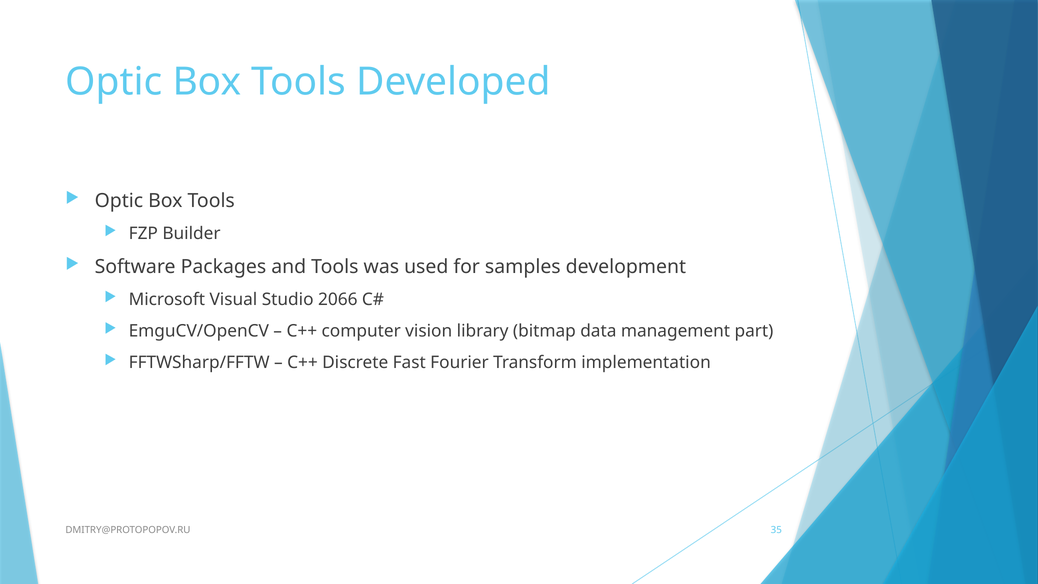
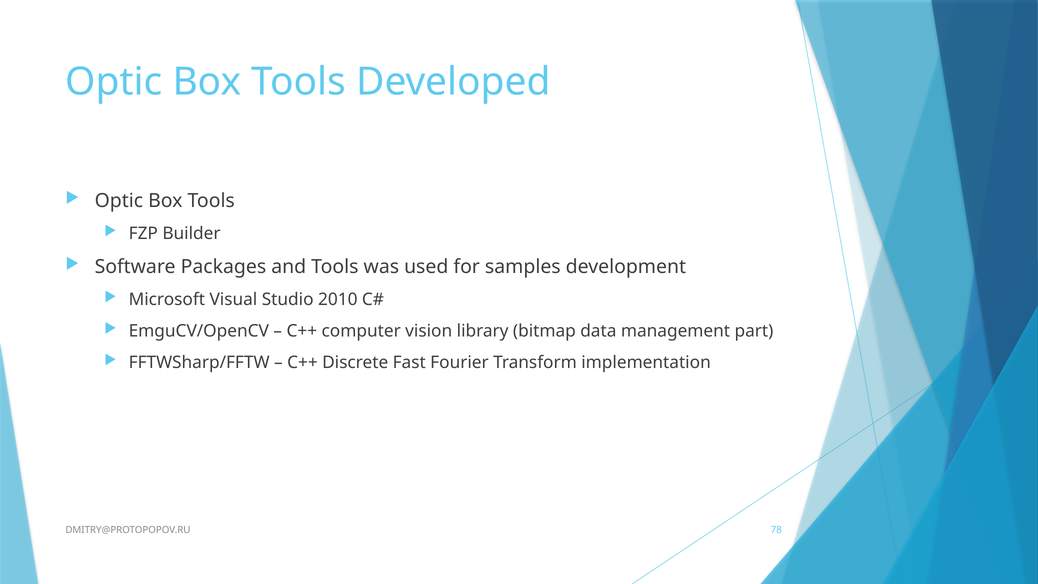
2066: 2066 -> 2010
35: 35 -> 78
